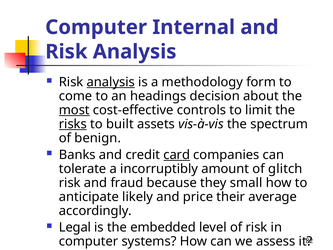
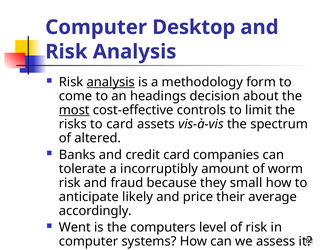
Internal: Internal -> Desktop
risks underline: present -> none
to built: built -> card
benign: benign -> altered
card at (177, 155) underline: present -> none
glitch: glitch -> worm
Legal: Legal -> Went
embedded: embedded -> computers
